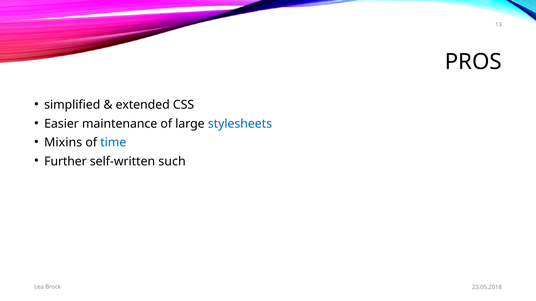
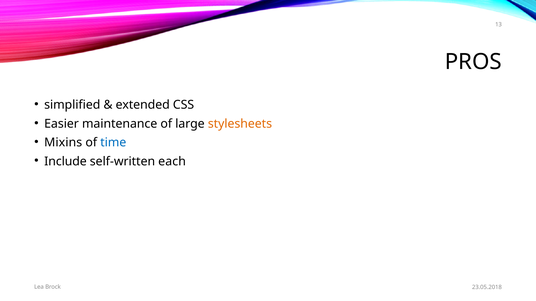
stylesheets colour: blue -> orange
Further: Further -> Include
such: such -> each
